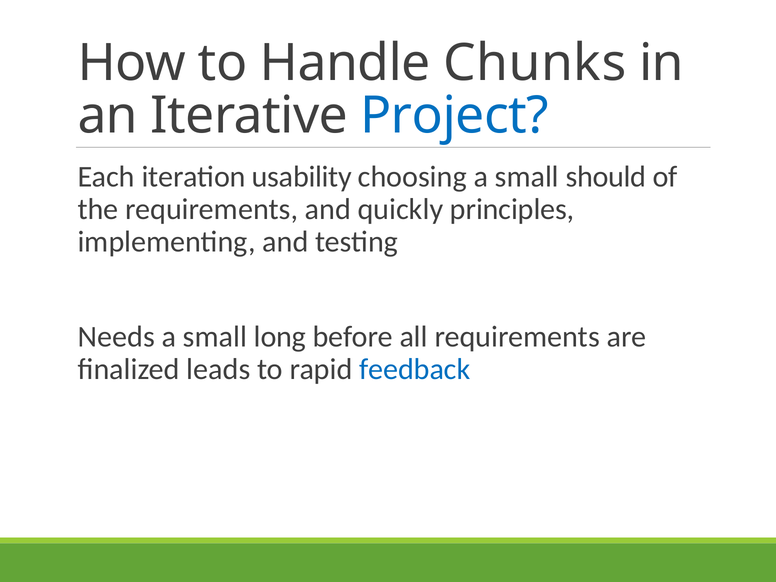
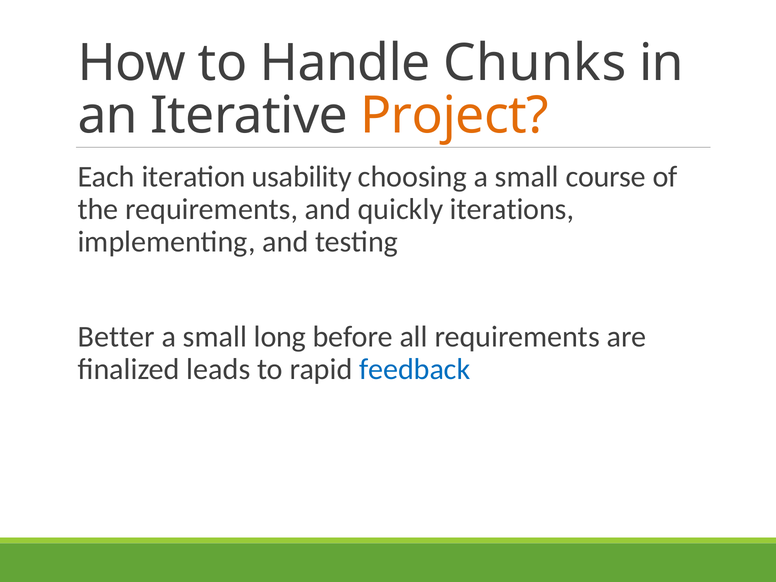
Project colour: blue -> orange
should: should -> course
principles: principles -> iterations
Needs: Needs -> Better
